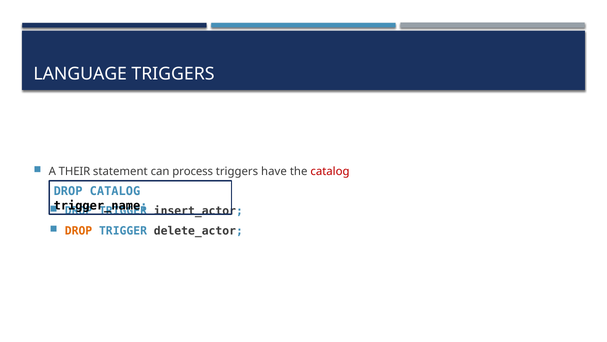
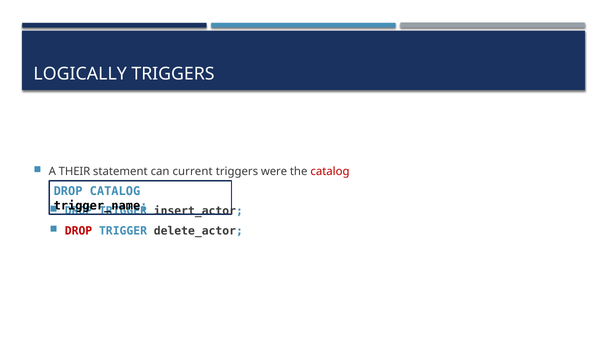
LANGUAGE: LANGUAGE -> LOGICALLY
process: process -> current
have: have -> were
DROP at (79, 231) colour: orange -> red
